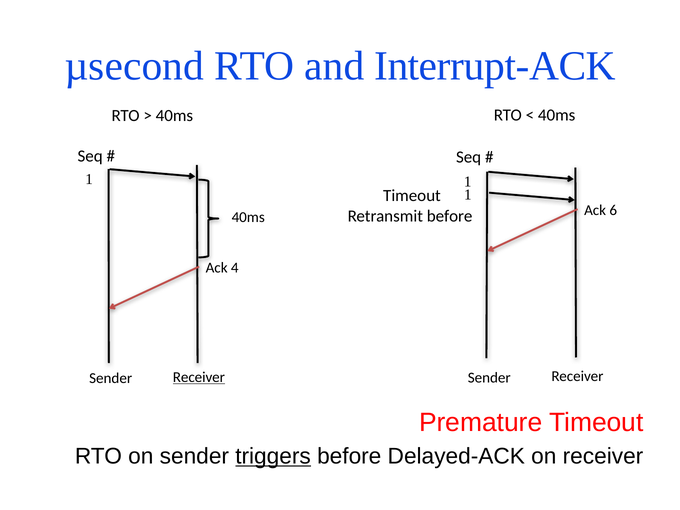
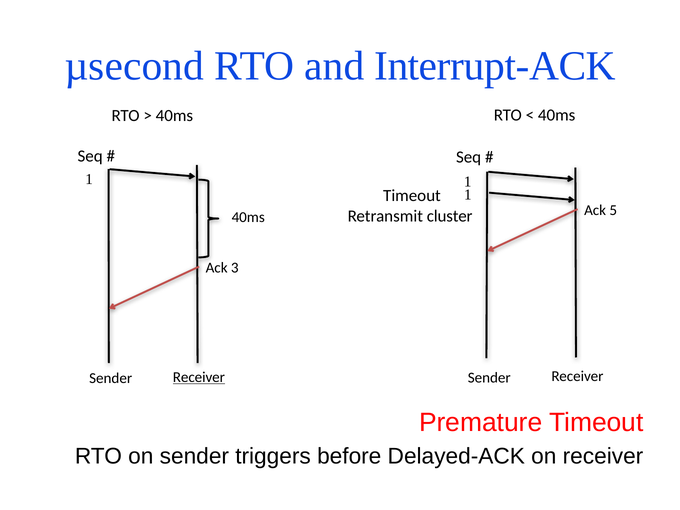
6: 6 -> 5
Retransmit before: before -> cluster
4: 4 -> 3
triggers underline: present -> none
